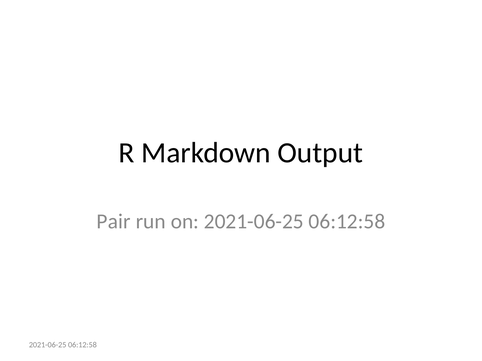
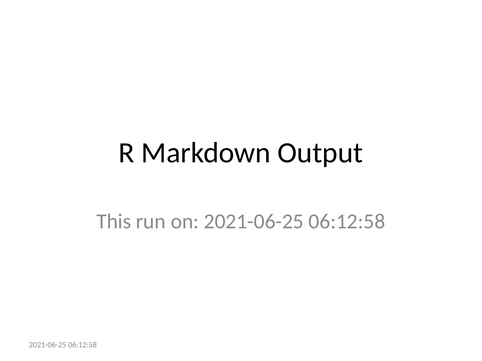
Pair: Pair -> This
